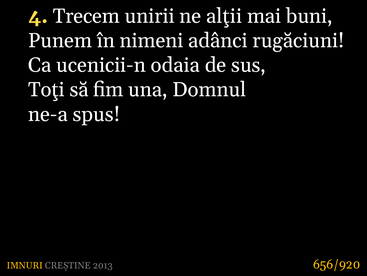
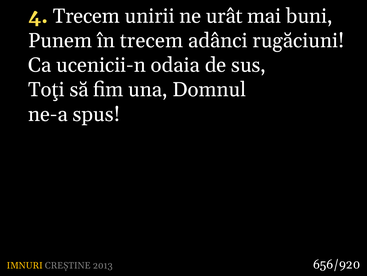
alţii: alţii -> urât
în nimeni: nimeni -> trecem
656/920 colour: yellow -> white
